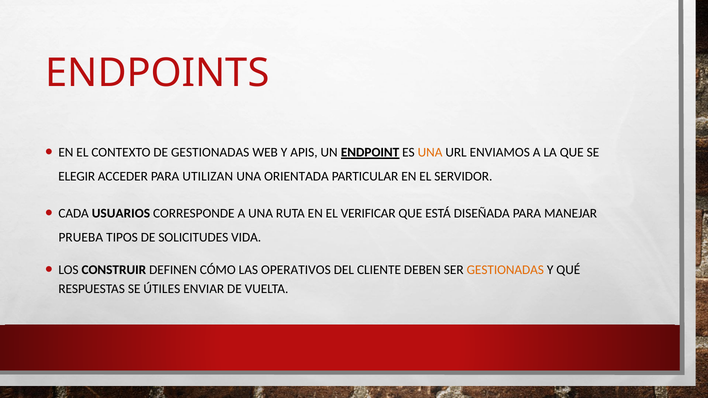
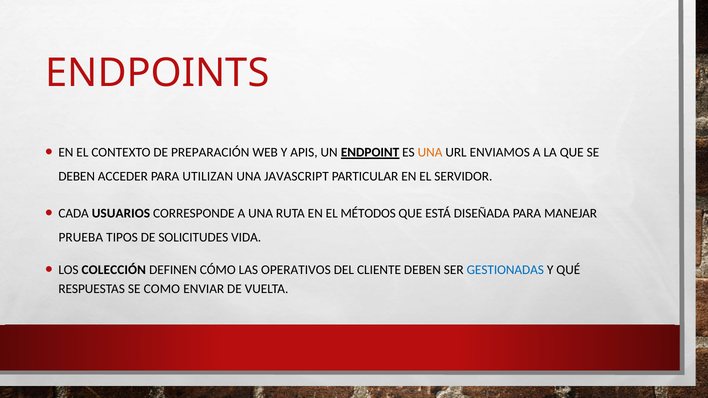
DE GESTIONADAS: GESTIONADAS -> PREPARACIÓN
ELEGIR at (77, 177): ELEGIR -> DEBEN
ORIENTADA: ORIENTADA -> JAVASCRIPT
VERIFICAR: VERIFICAR -> MÉTODOS
CONSTRUIR: CONSTRUIR -> COLECCIÓN
GESTIONADAS at (505, 270) colour: orange -> blue
ÚTILES: ÚTILES -> COMO
